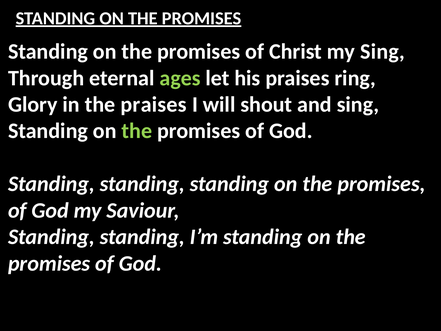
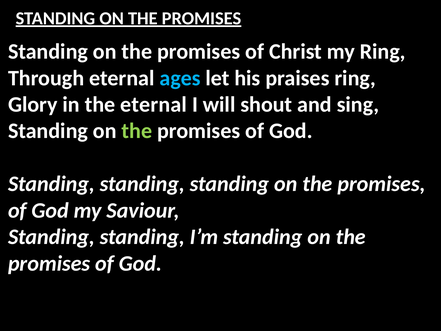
my Sing: Sing -> Ring
ages colour: light green -> light blue
the praises: praises -> eternal
